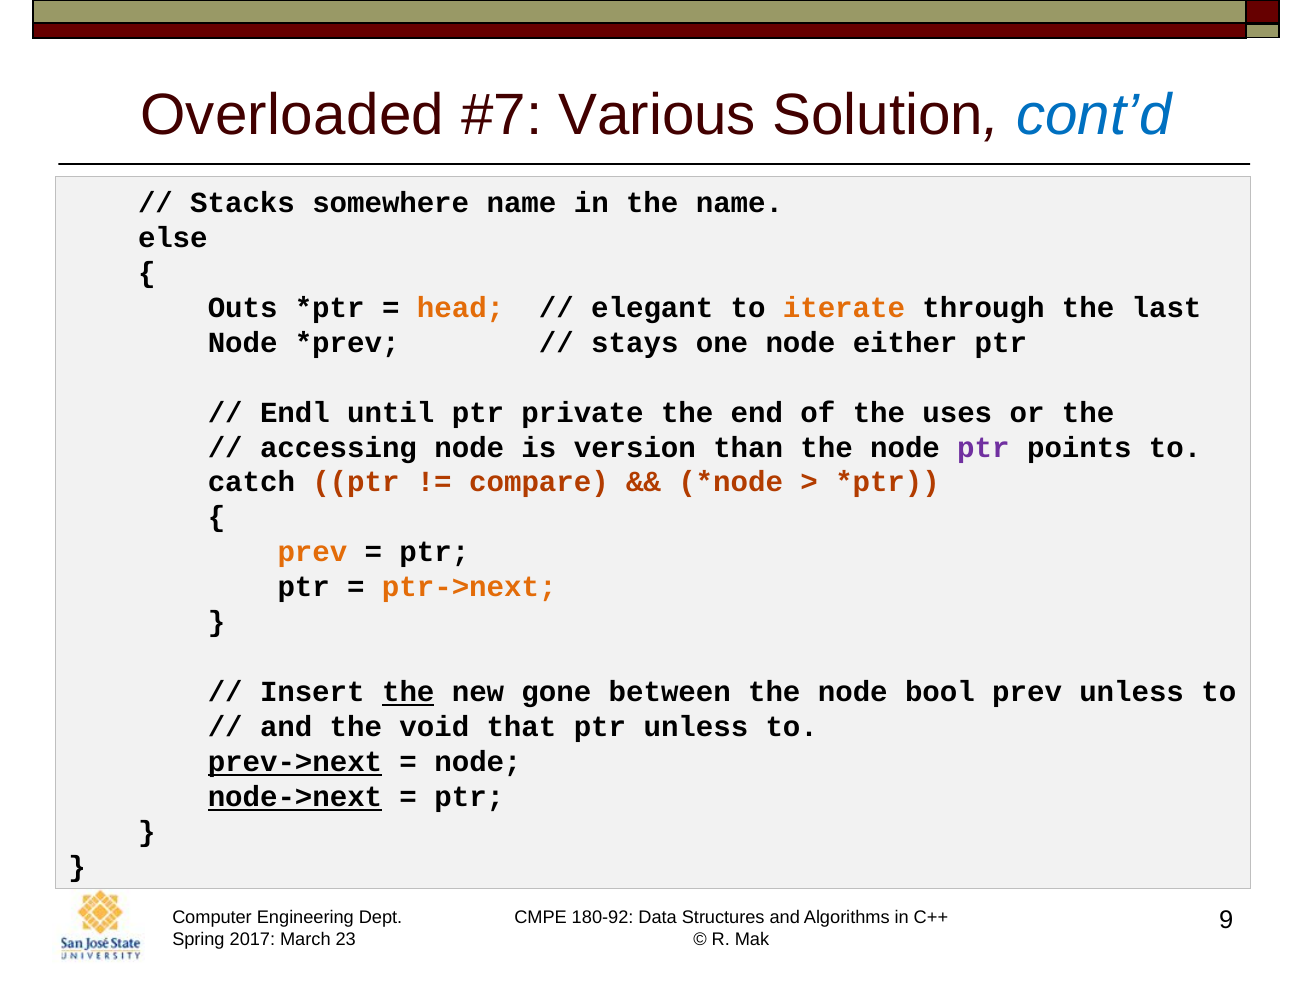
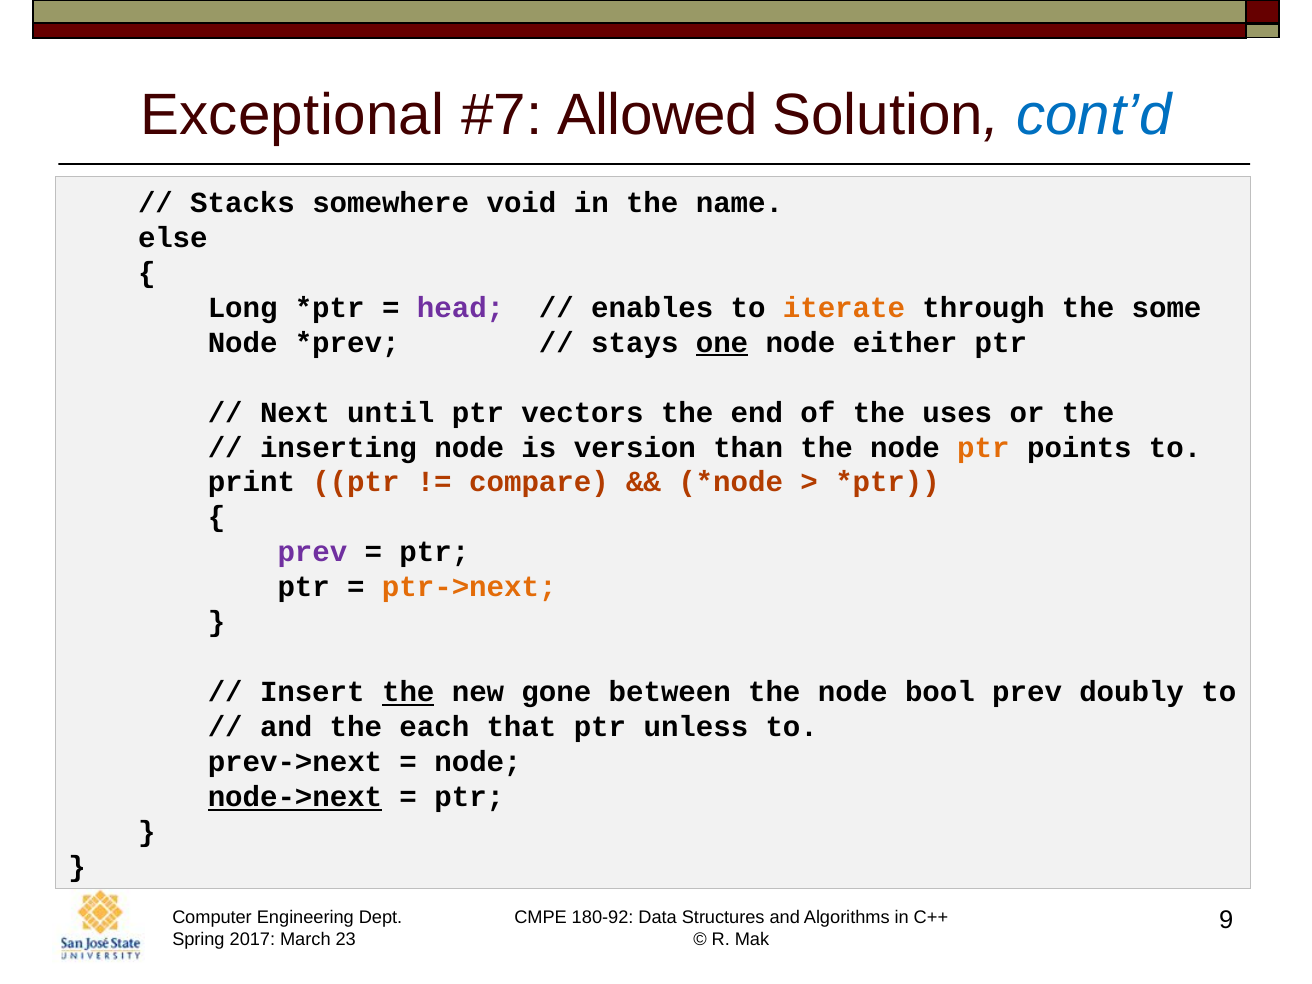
Overloaded: Overloaded -> Exceptional
Various: Various -> Allowed
somewhere name: name -> void
Outs: Outs -> Long
head colour: orange -> purple
elegant: elegant -> enables
last: last -> some
one underline: none -> present
Endl: Endl -> Next
private: private -> vectors
accessing: accessing -> inserting
ptr at (983, 447) colour: purple -> orange
catch: catch -> print
prev at (312, 552) colour: orange -> purple
prev unless: unless -> doubly
void: void -> each
prev->next underline: present -> none
